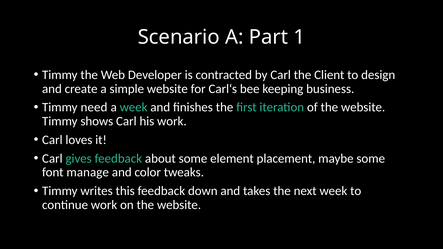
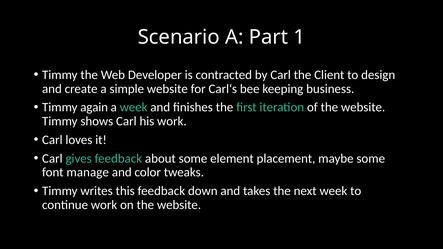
need: need -> again
